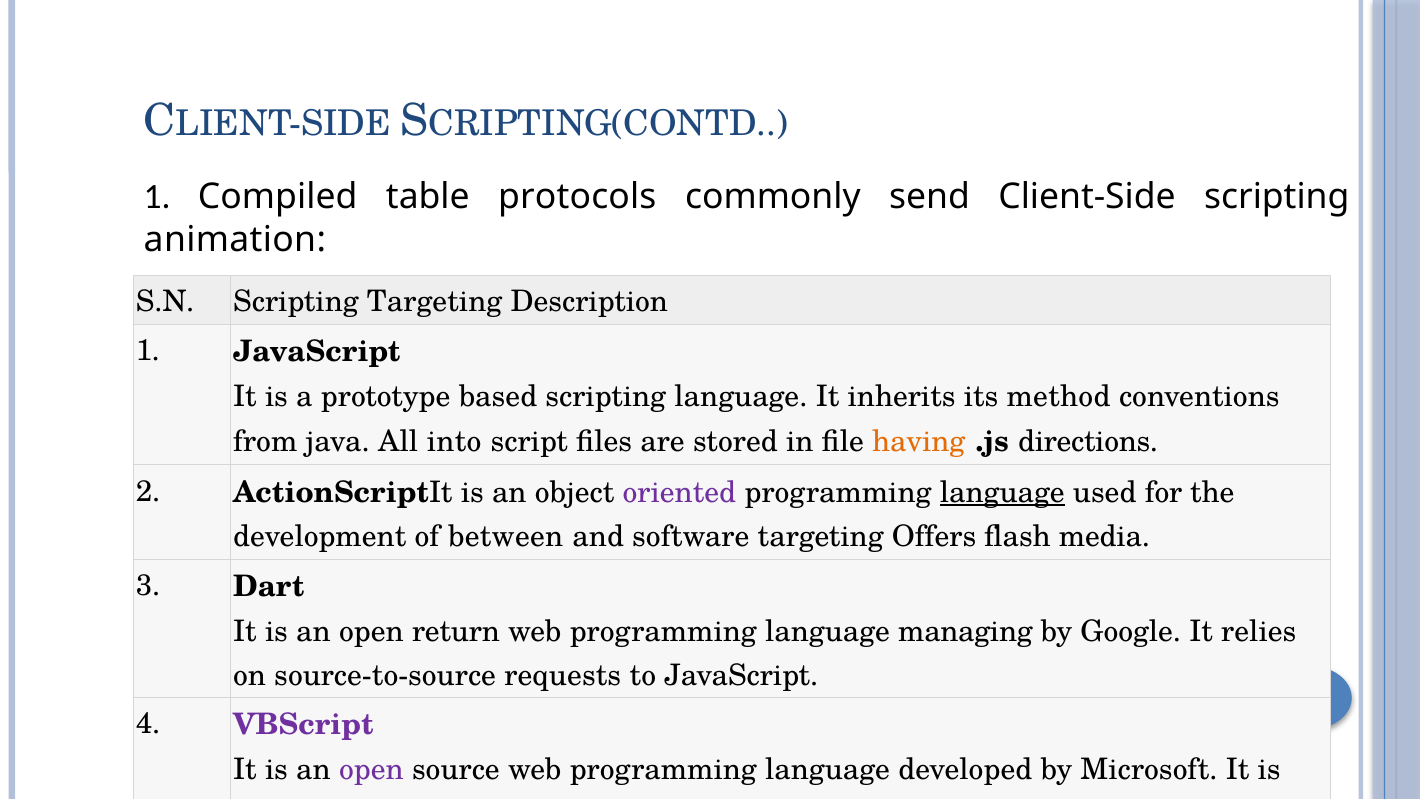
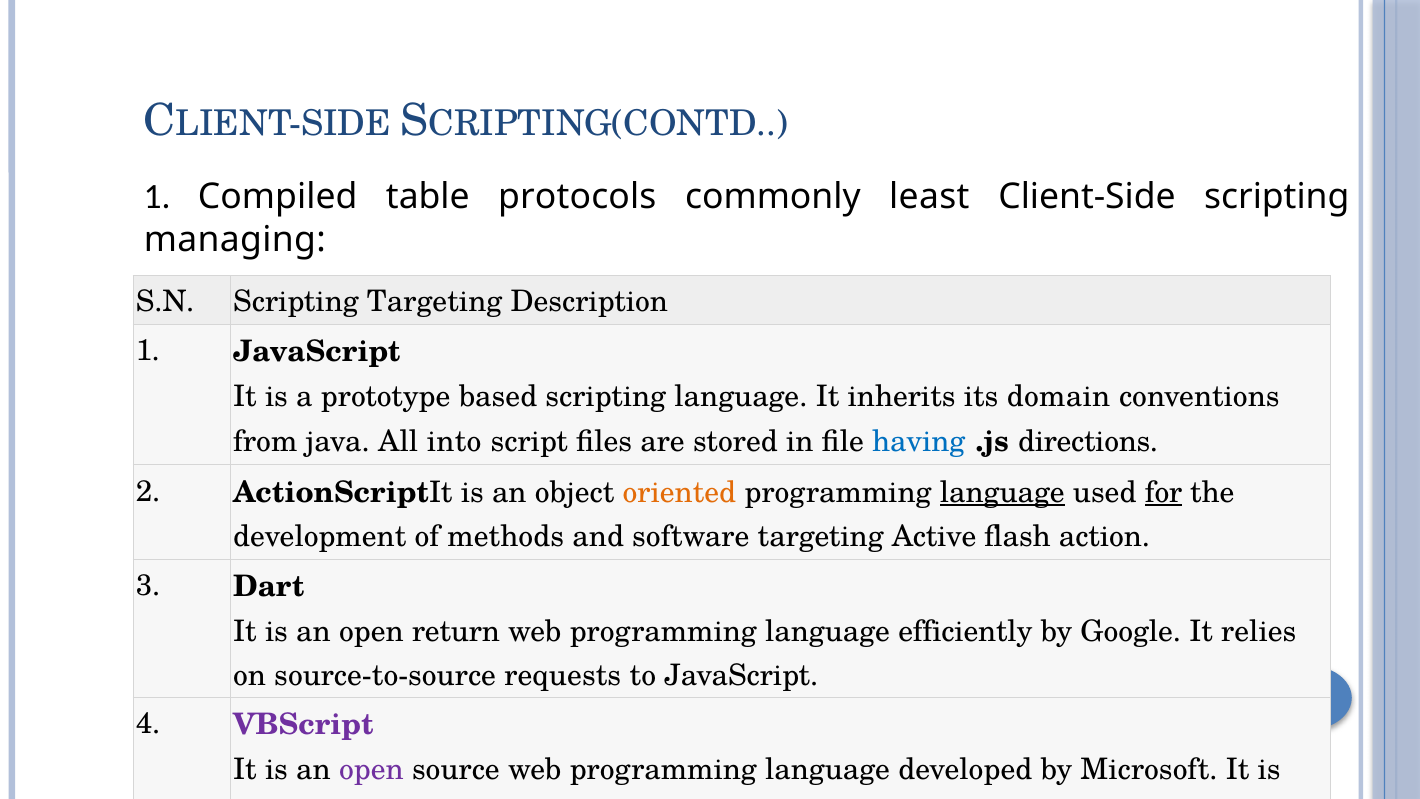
send: send -> least
animation: animation -> managing
method: method -> domain
having colour: orange -> blue
oriented at (679, 492) colour: purple -> orange
for underline: none -> present
between: between -> methods
Offers: Offers -> Active
media: media -> action
managing: managing -> efficiently
